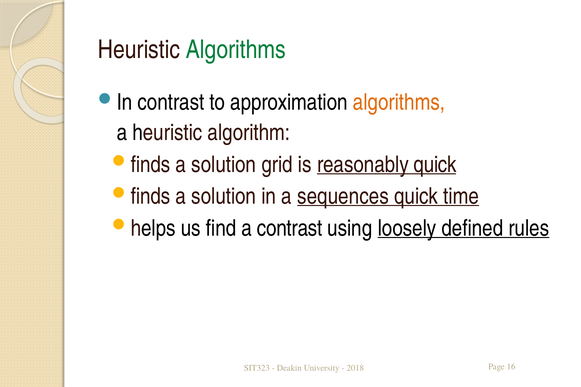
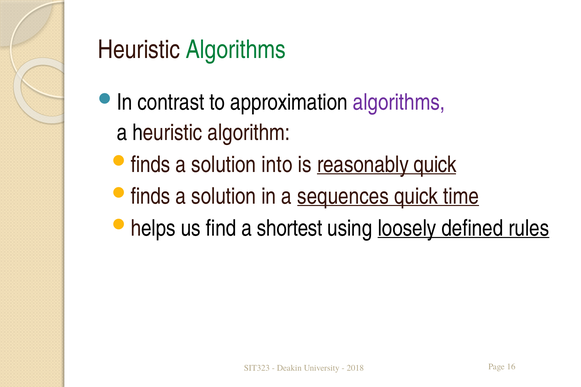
algorithms at (399, 102) colour: orange -> purple
grid: grid -> into
a contrast: contrast -> shortest
